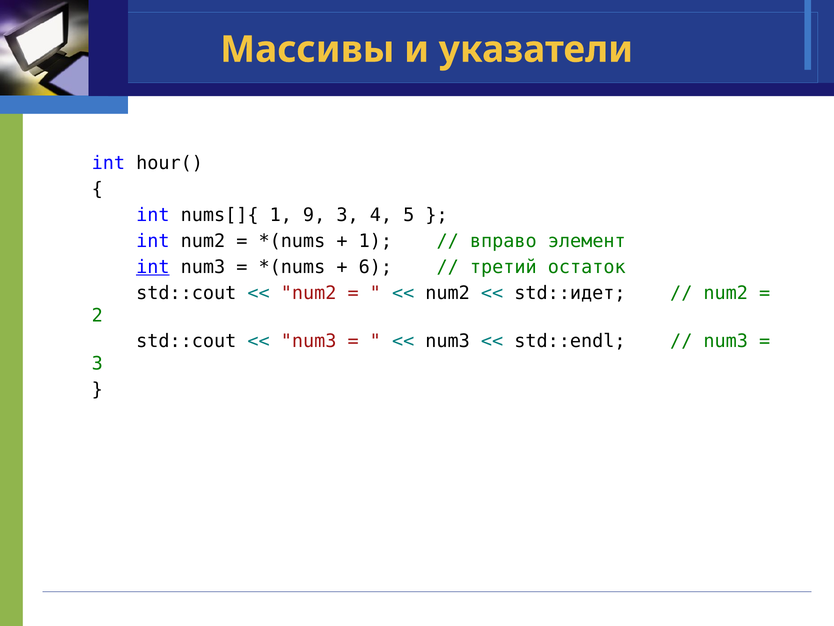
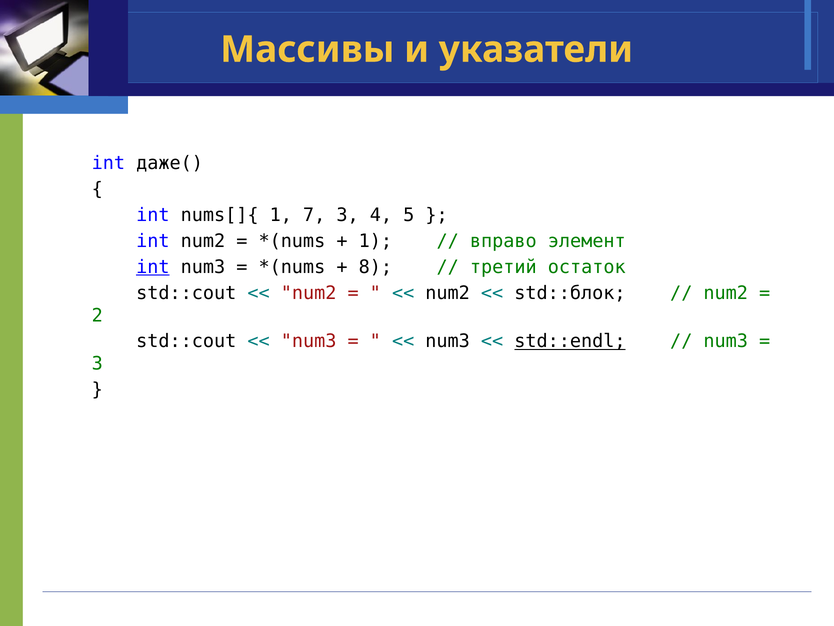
hour(: hour( -> даже(
9: 9 -> 7
6: 6 -> 8
std::идет: std::идет -> std::блок
std::endl underline: none -> present
